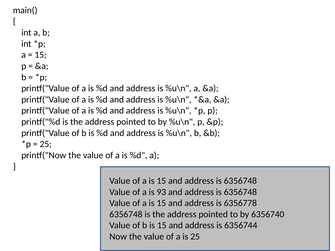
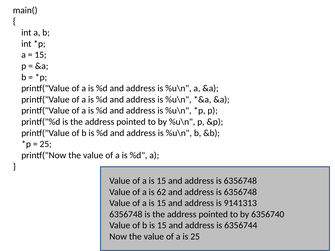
93: 93 -> 62
6356778: 6356778 -> 9141313
